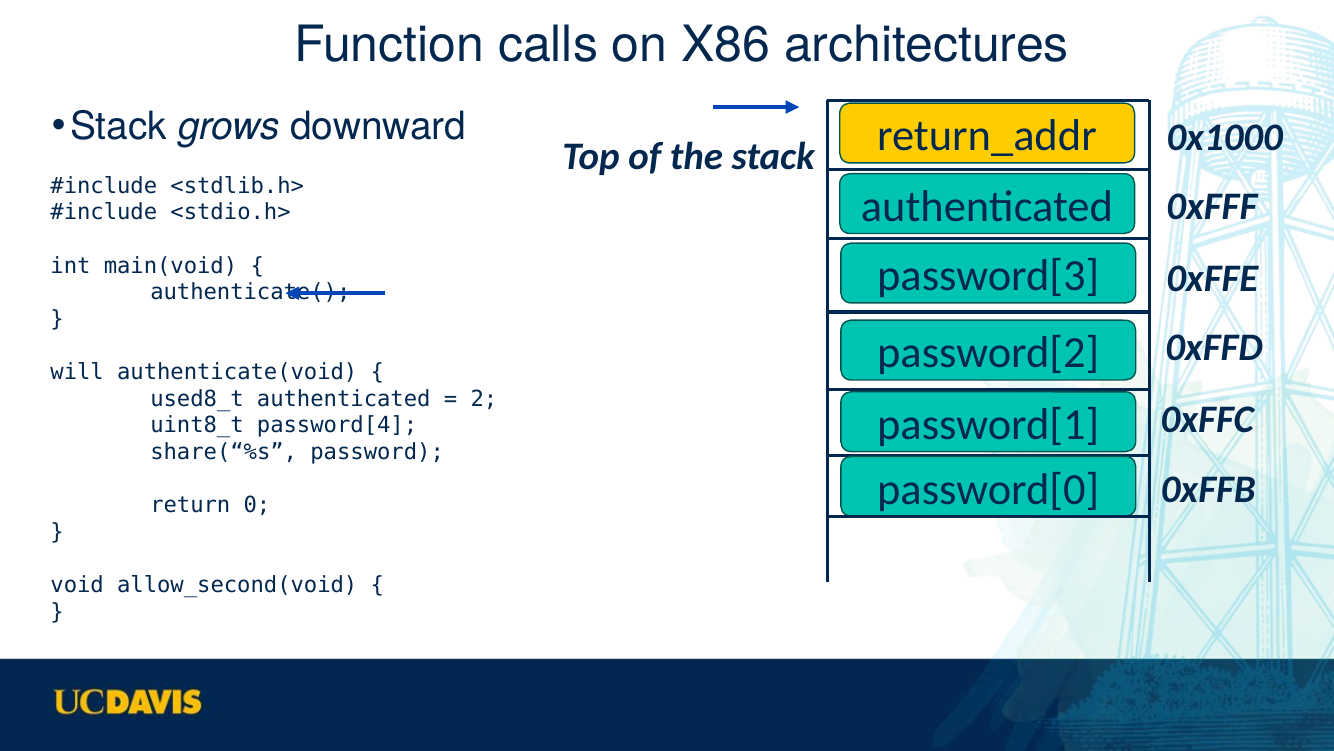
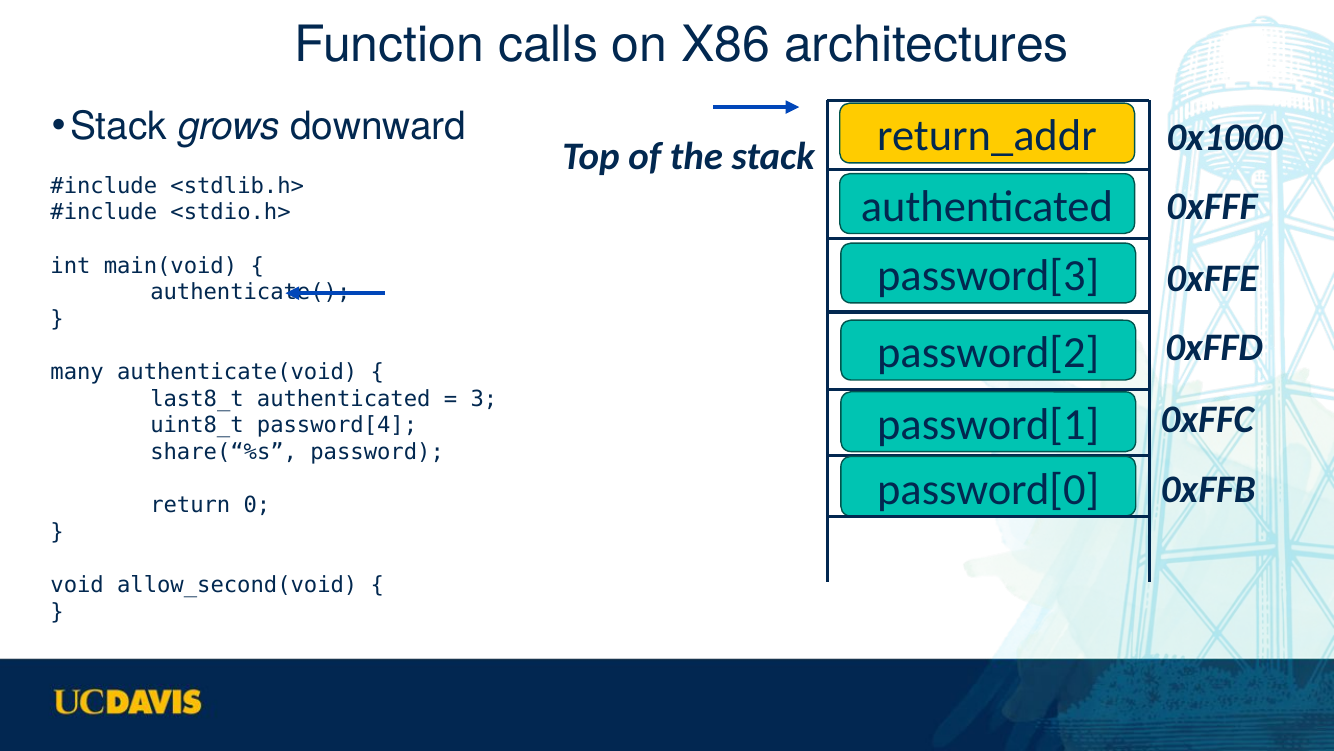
will: will -> many
used8_t: used8_t -> last8_t
2: 2 -> 3
